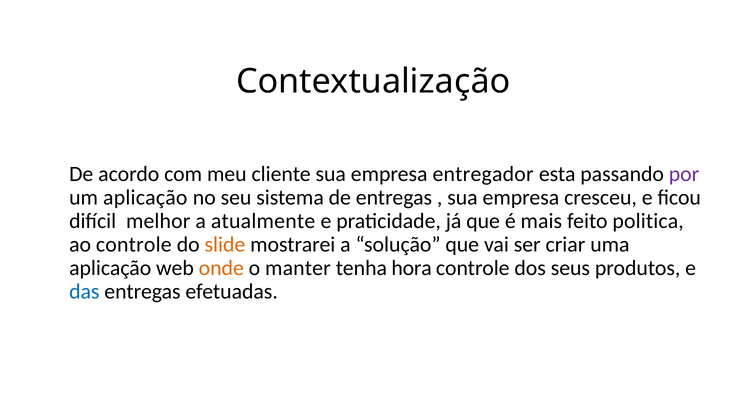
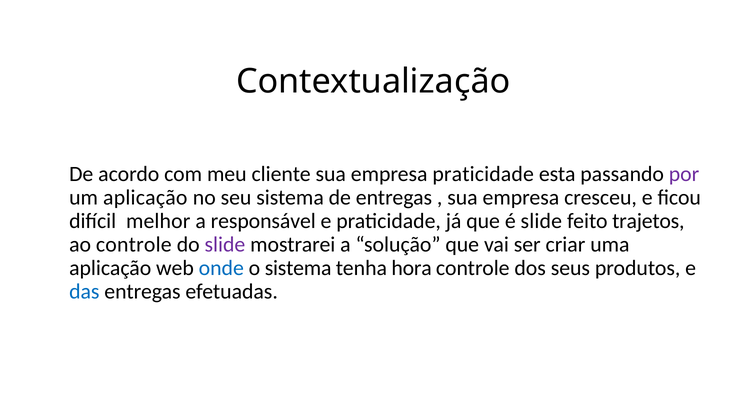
empresa entregador: entregador -> praticidade
atualmente: atualmente -> responsável
é mais: mais -> slide
politica: politica -> trajetos
slide at (225, 245) colour: orange -> purple
onde colour: orange -> blue
o manter: manter -> sistema
